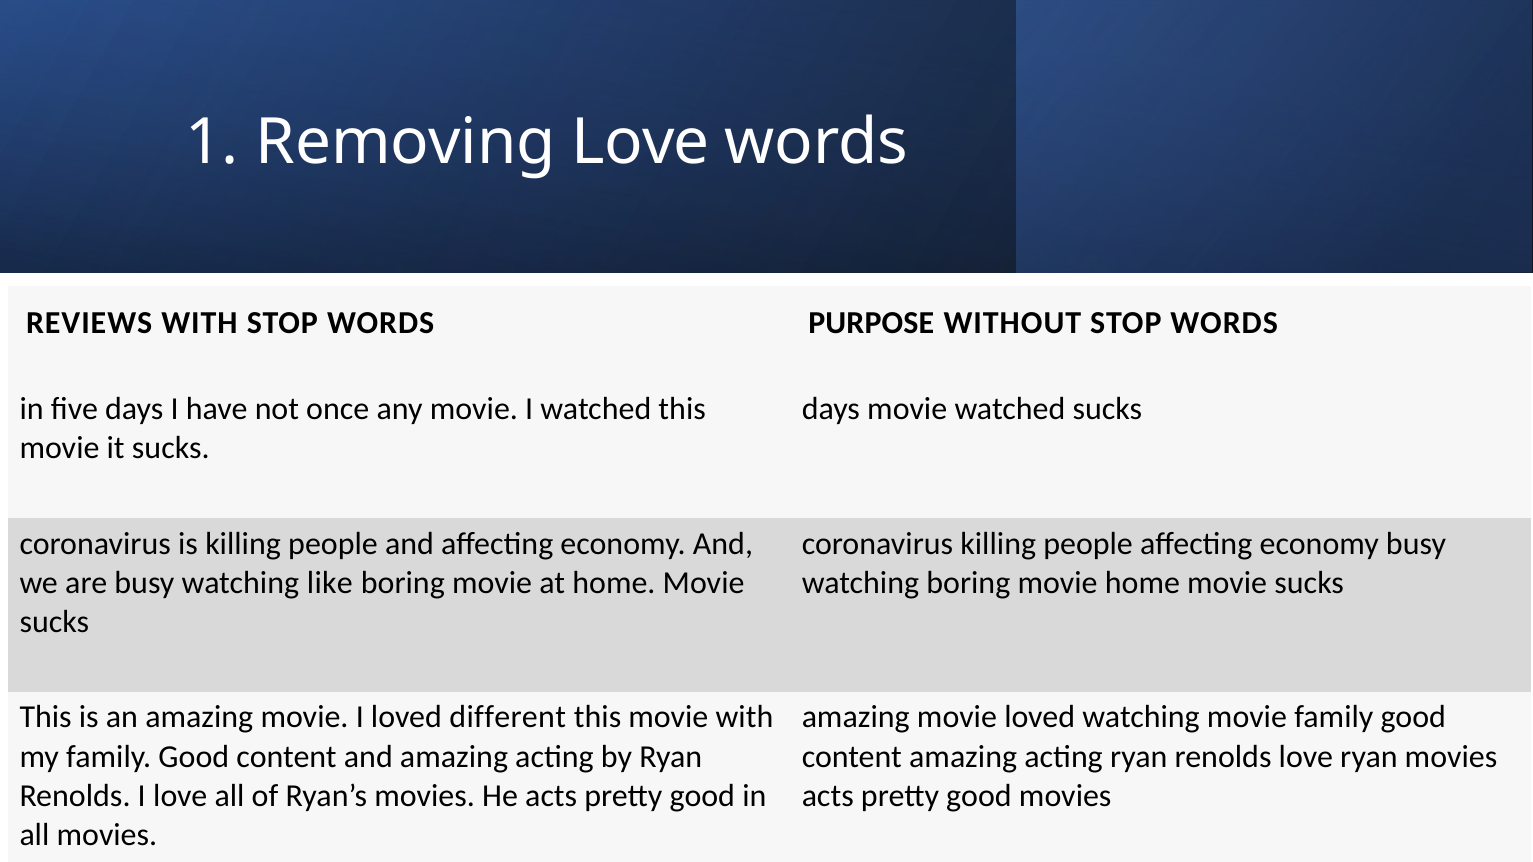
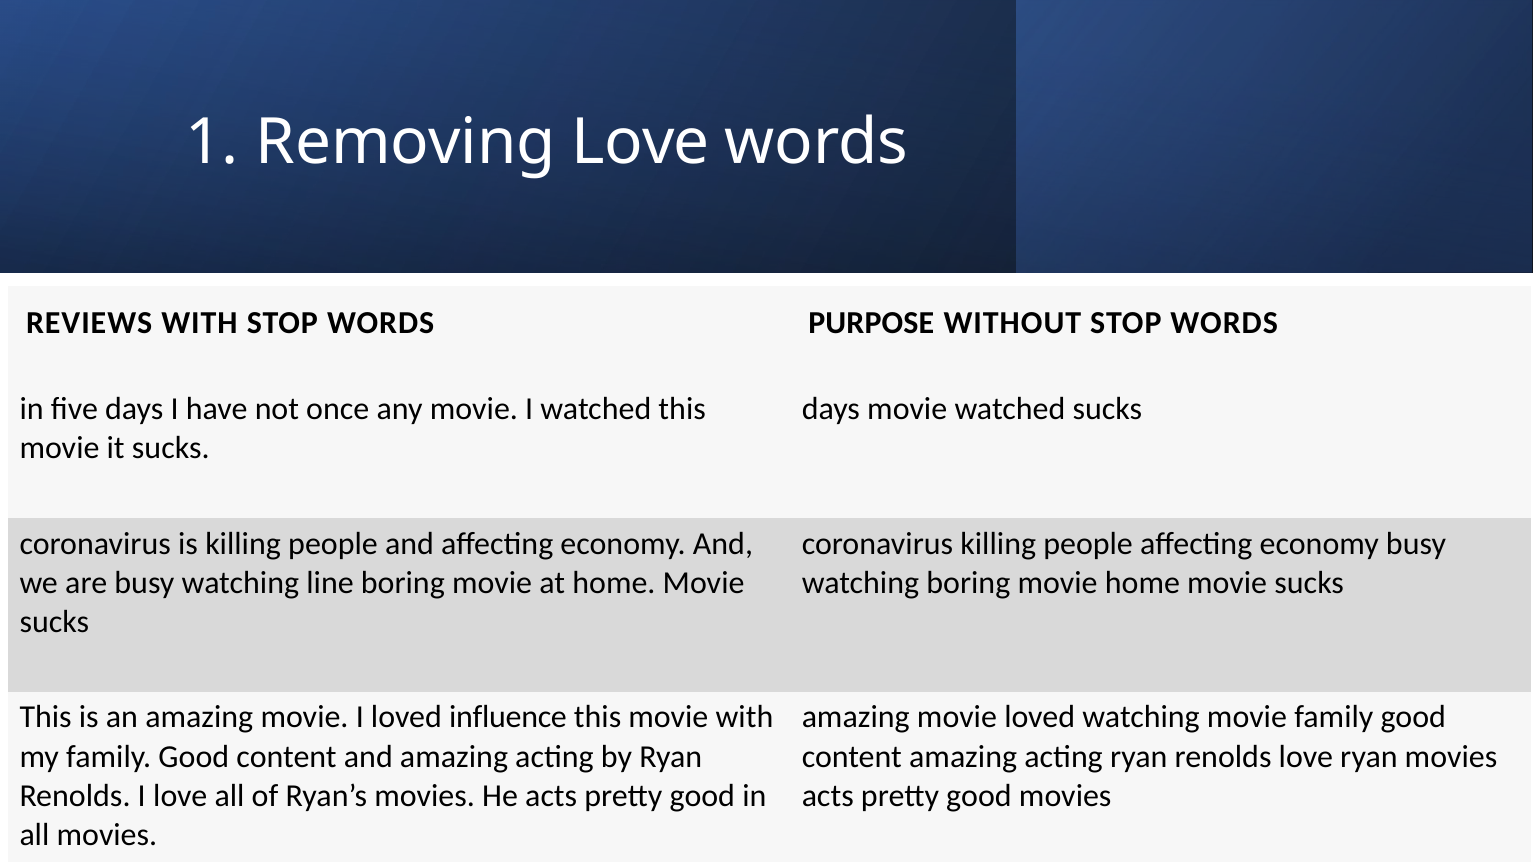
like: like -> line
different: different -> influence
